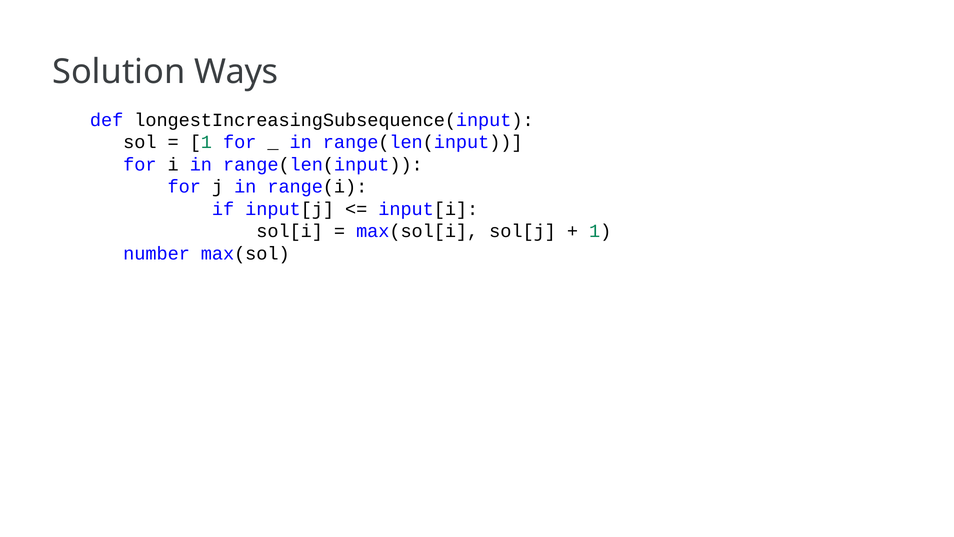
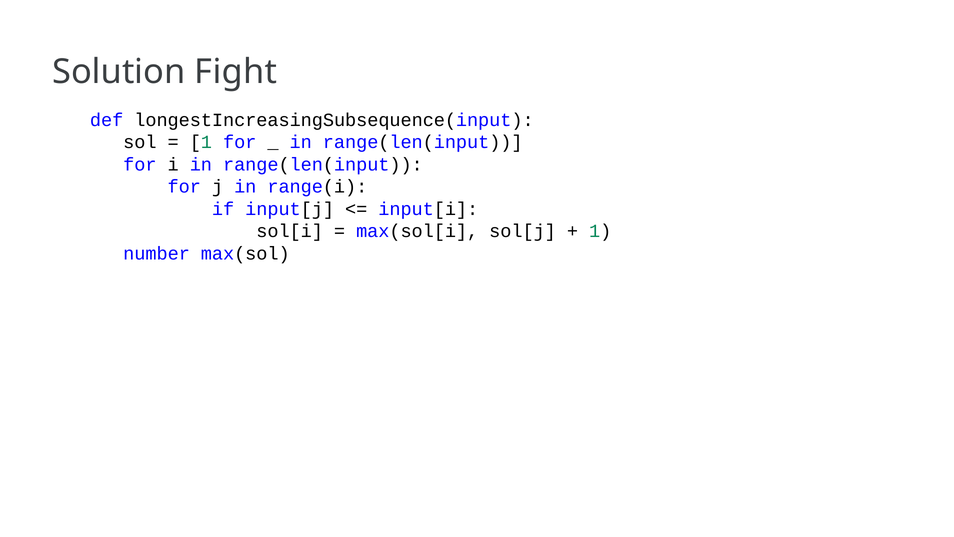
Ways: Ways -> Fight
